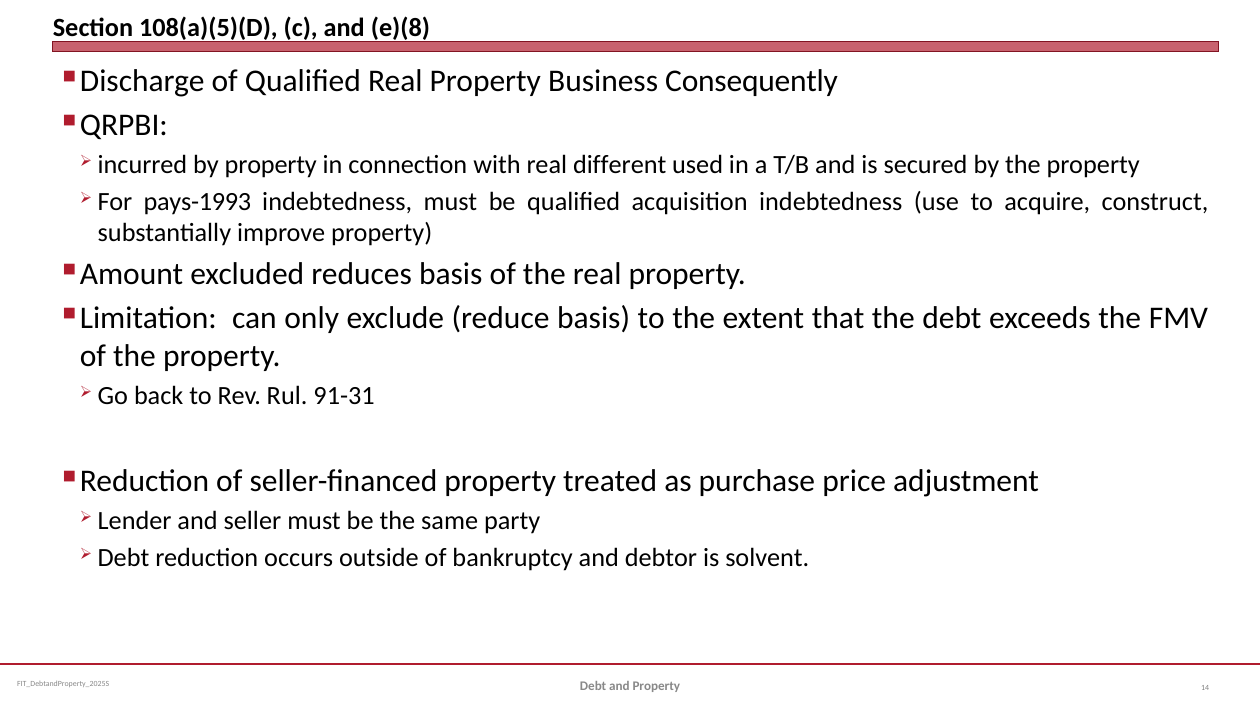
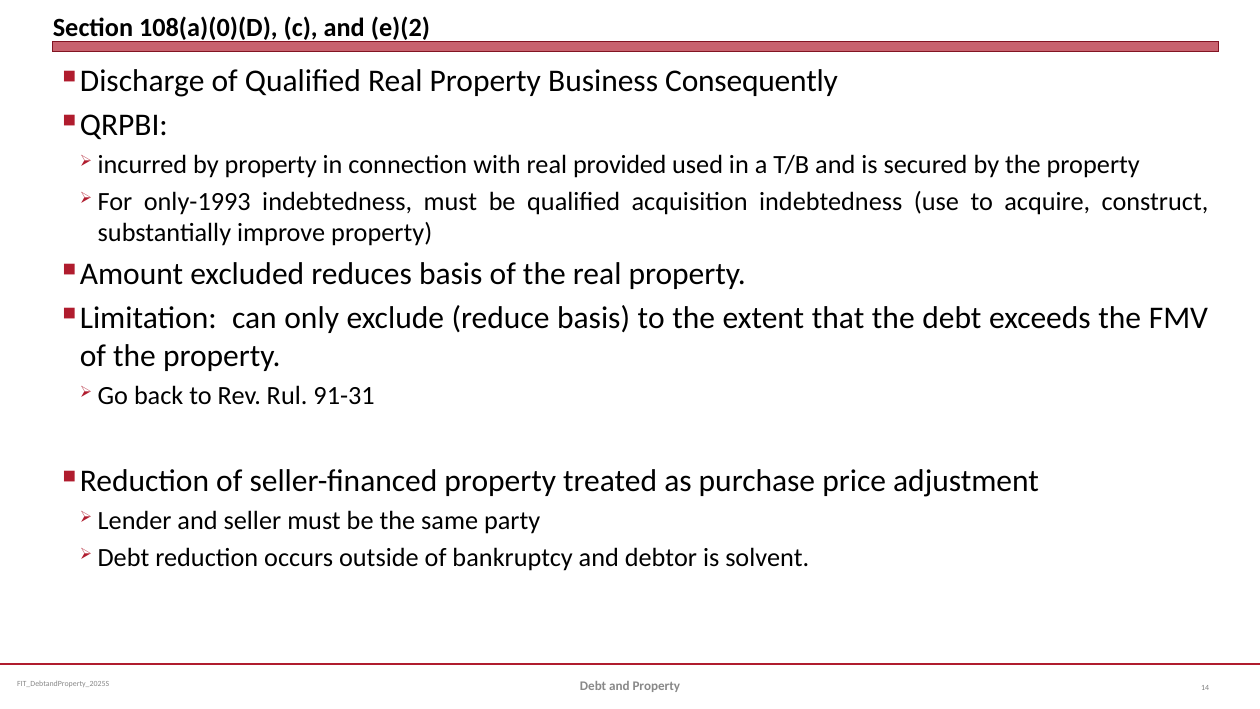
108(a)(5)(D: 108(a)(5)(D -> 108(a)(0)(D
e)(8: e)(8 -> e)(2
different: different -> provided
pays-1993: pays-1993 -> only-1993
